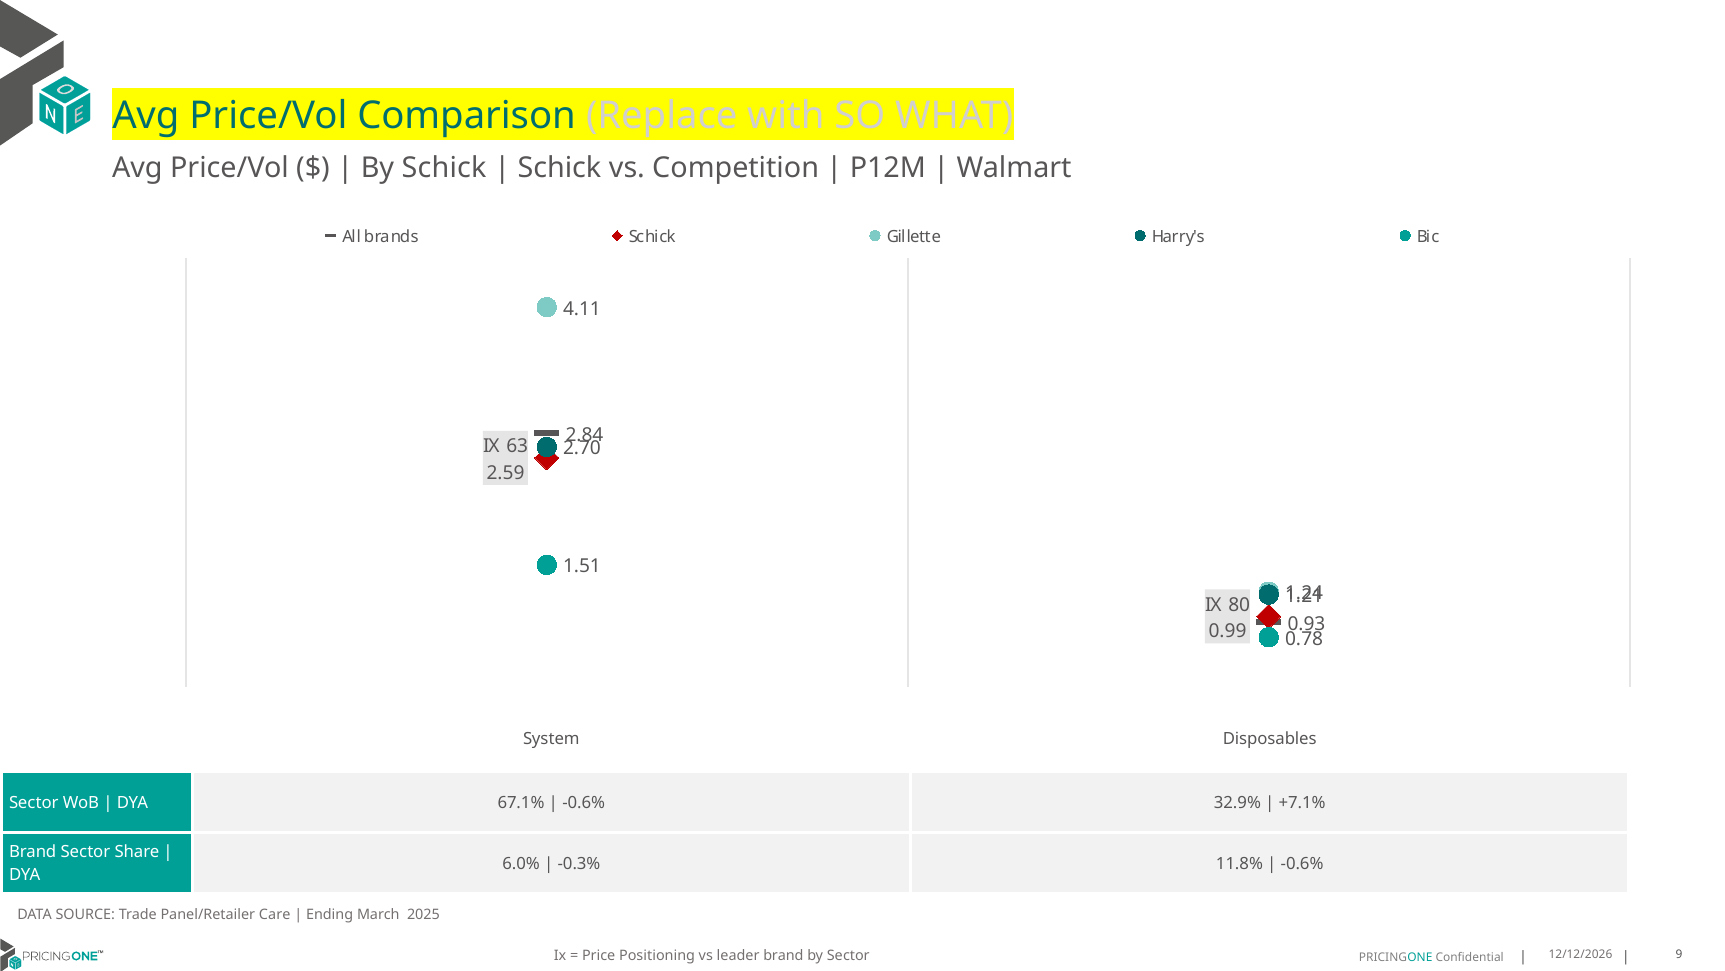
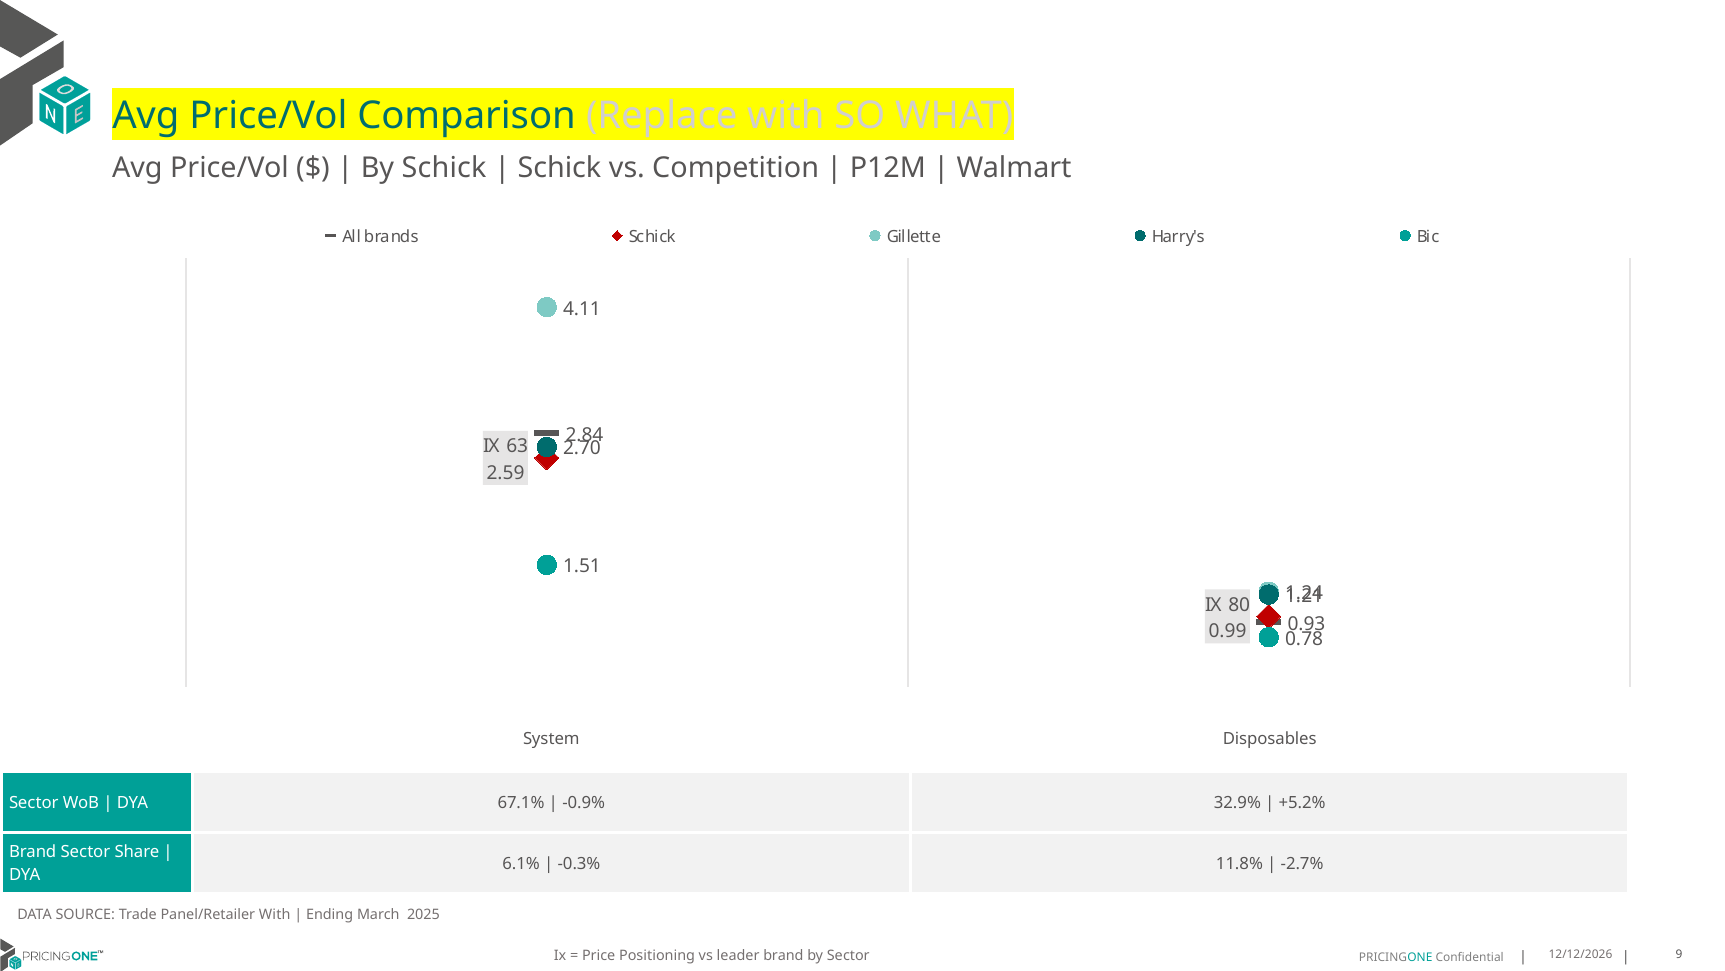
-0.6% at (584, 802): -0.6% -> -0.9%
+7.1%: +7.1% -> +5.2%
6.0%: 6.0% -> 6.1%
-0.6% at (1302, 863): -0.6% -> -2.7%
Panel/Retailer Care: Care -> With
